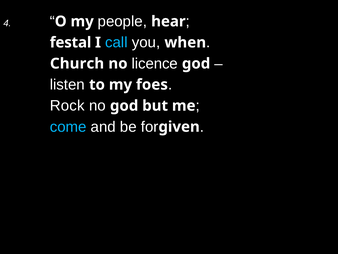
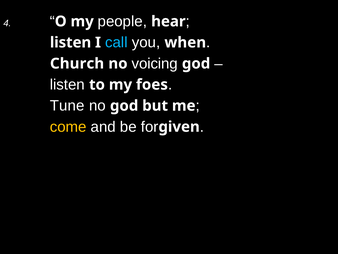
festal at (71, 42): festal -> listen
licence: licence -> voicing
Rock: Rock -> Tune
come colour: light blue -> yellow
